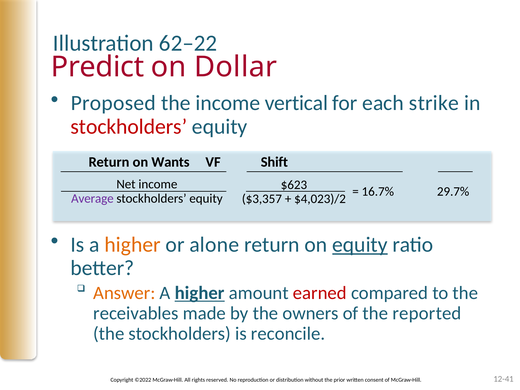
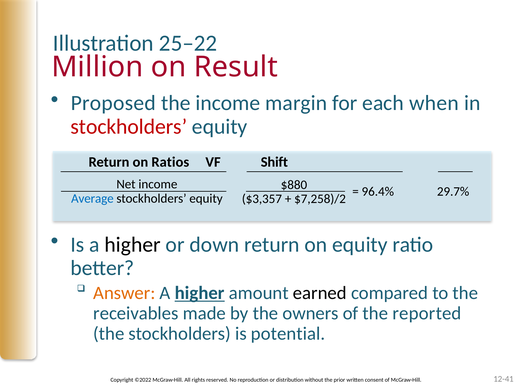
62–22: 62–22 -> 25–22
Predict: Predict -> Million
Dollar: Dollar -> Result
vertical: vertical -> margin
strike: strike -> when
Wants: Wants -> Ratios
$623: $623 -> $880
16.7%: 16.7% -> 96.4%
Average colour: purple -> blue
$4,023)/2: $4,023)/2 -> $7,258)/2
higher at (133, 245) colour: orange -> black
alone: alone -> down
equity at (360, 245) underline: present -> none
earned colour: red -> black
reconcile: reconcile -> potential
